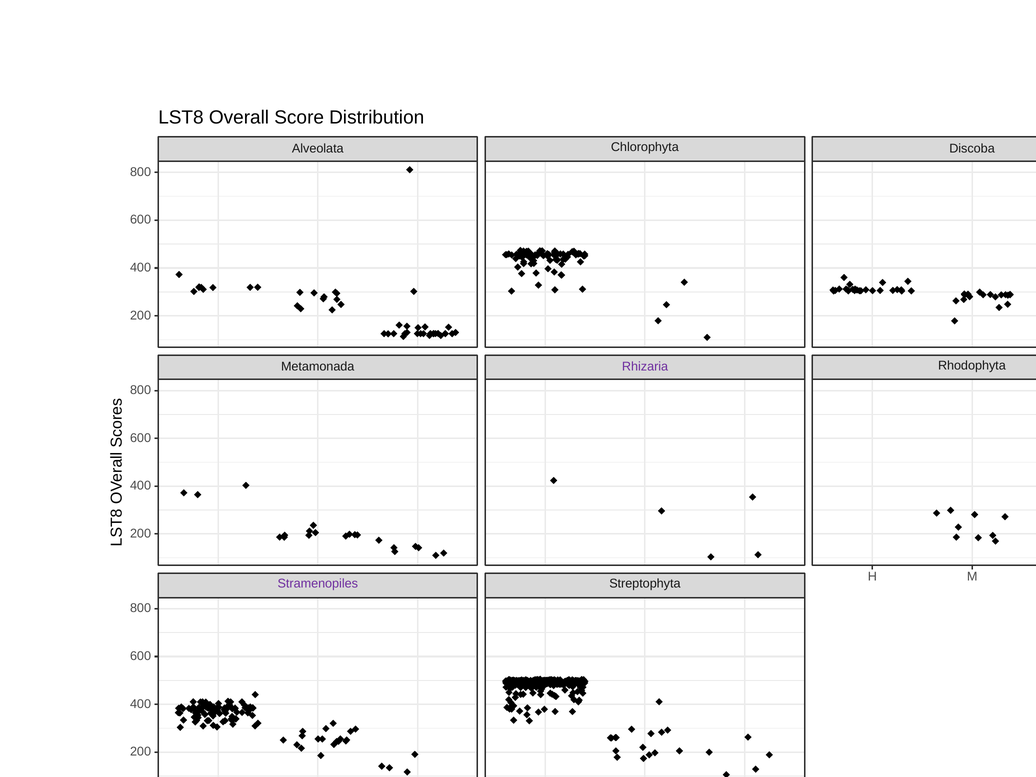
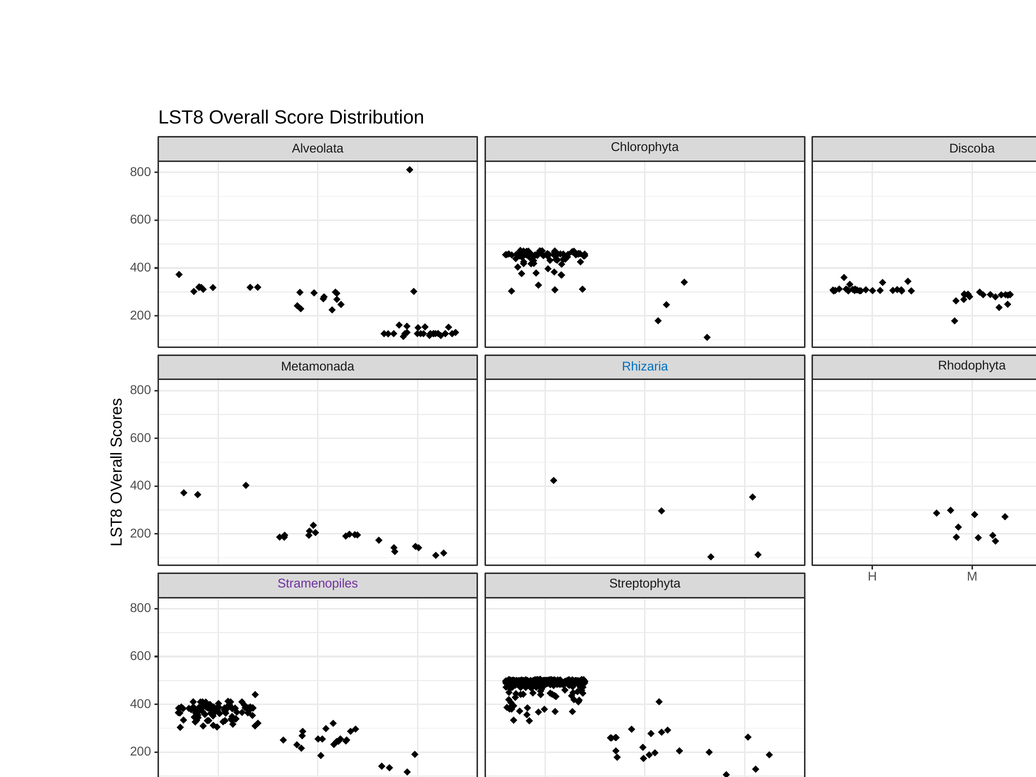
Rhizaria colour: purple -> blue
